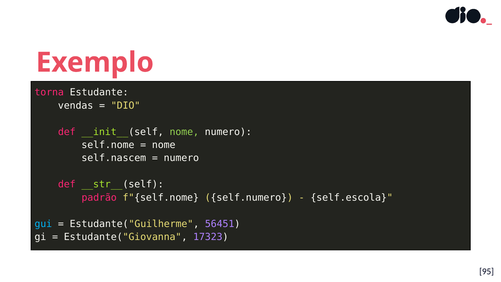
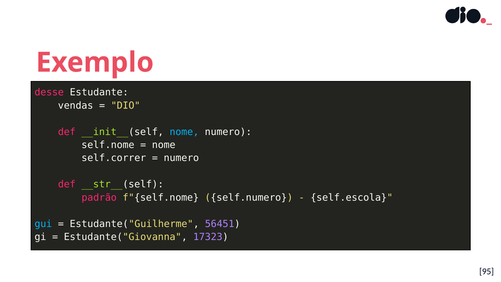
torna: torna -> desse
nome at (184, 132) colour: light green -> light blue
self.nascem: self.nascem -> self.correr
